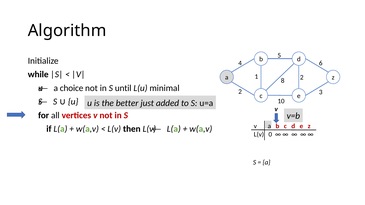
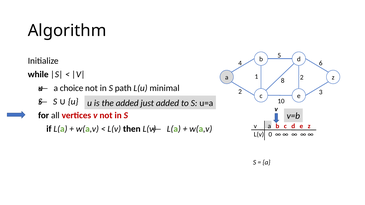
until: until -> path
the better: better -> added
